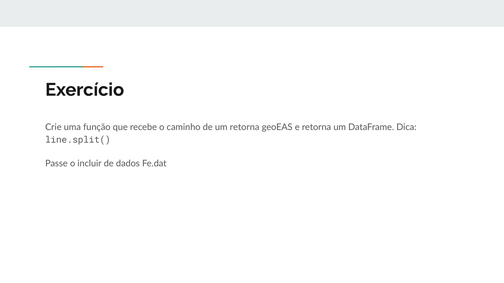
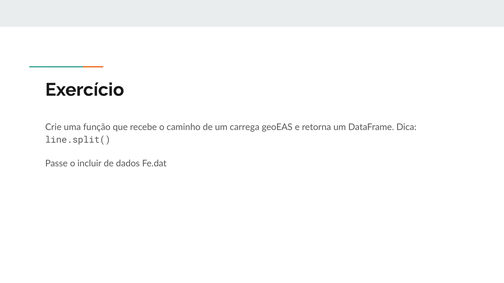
um retorna: retorna -> carrega
